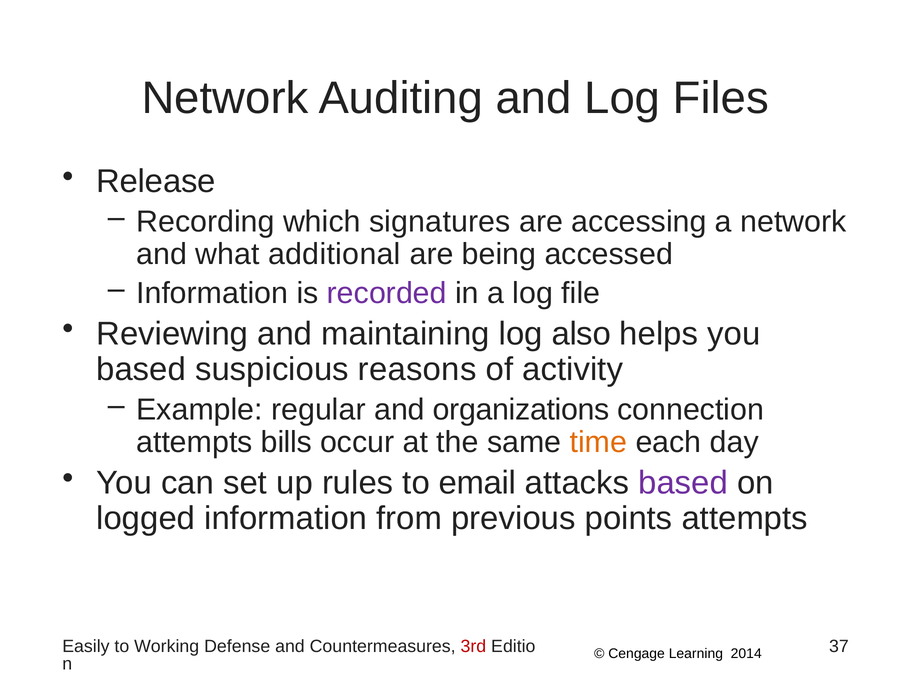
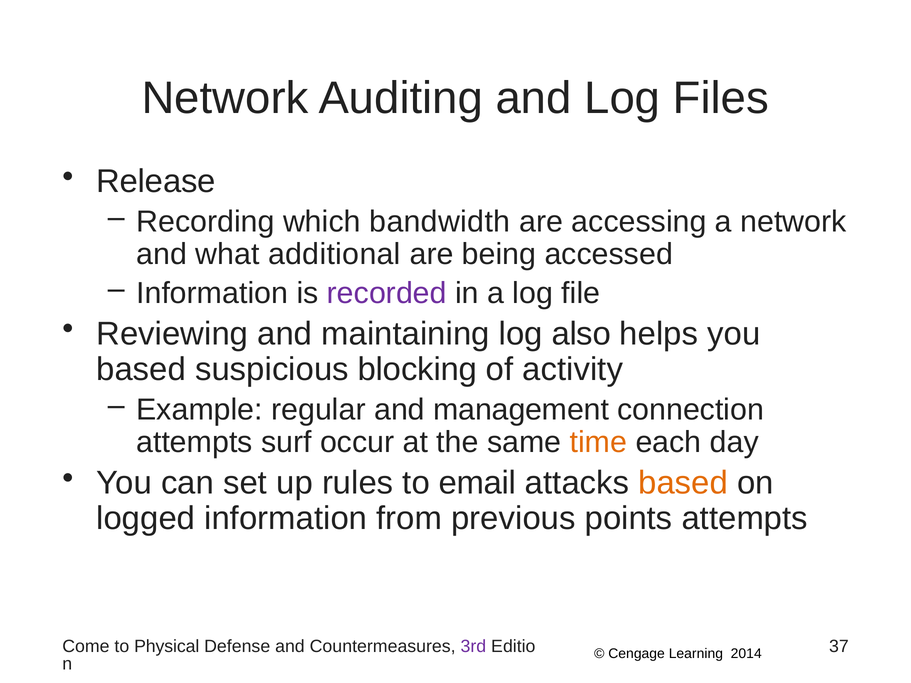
signatures: signatures -> bandwidth
reasons: reasons -> blocking
organizations: organizations -> management
bills: bills -> surf
based at (683, 483) colour: purple -> orange
Easily: Easily -> Come
Working: Working -> Physical
3rd colour: red -> purple
